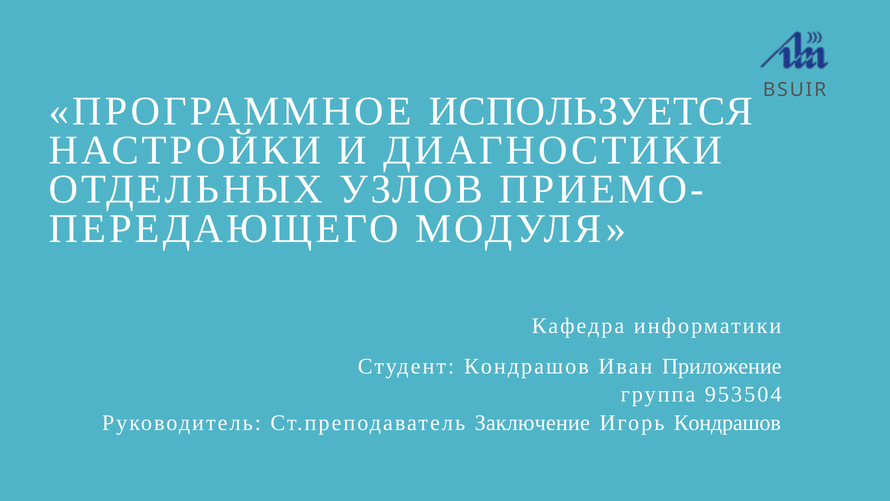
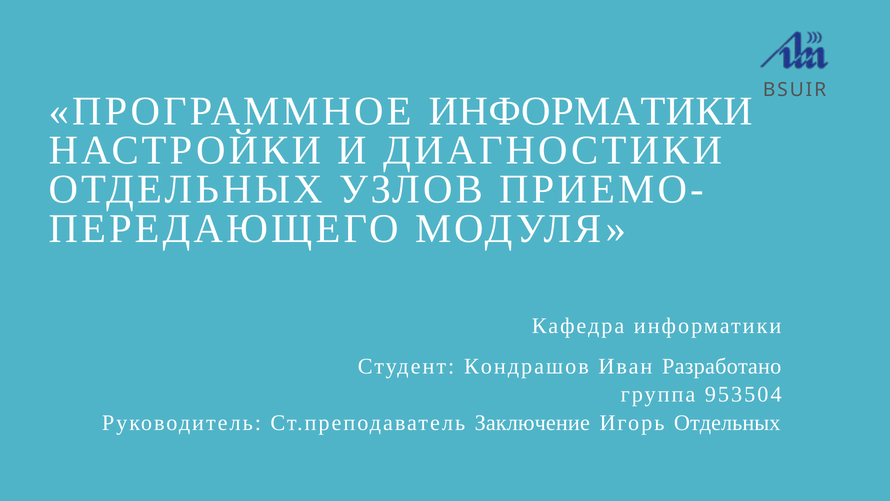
ПРОГРАММНОЕ ИСПОЛЬЗУЕТСЯ: ИСПОЛЬЗУЕТСЯ -> ИНФОРМАТИКИ
Приложение: Приложение -> Разработано
Игорь Кондрашов: Кондрашов -> Отдельных
